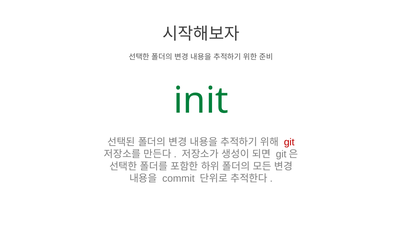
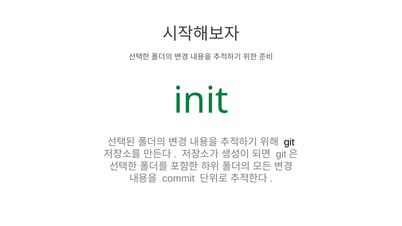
git colour: red -> black
